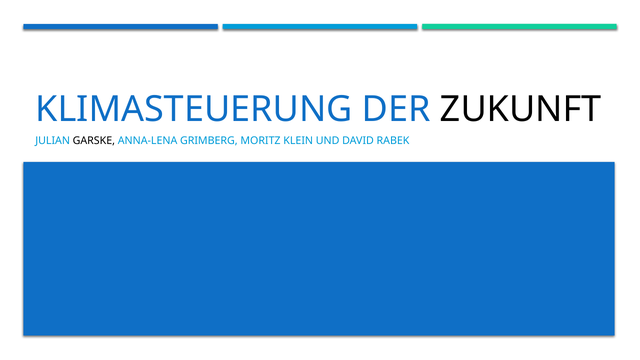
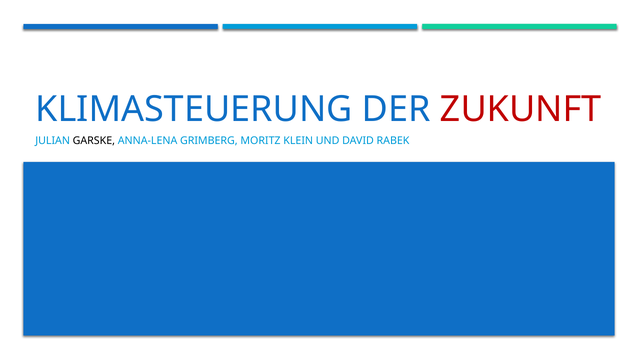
ZUKUNFT colour: black -> red
